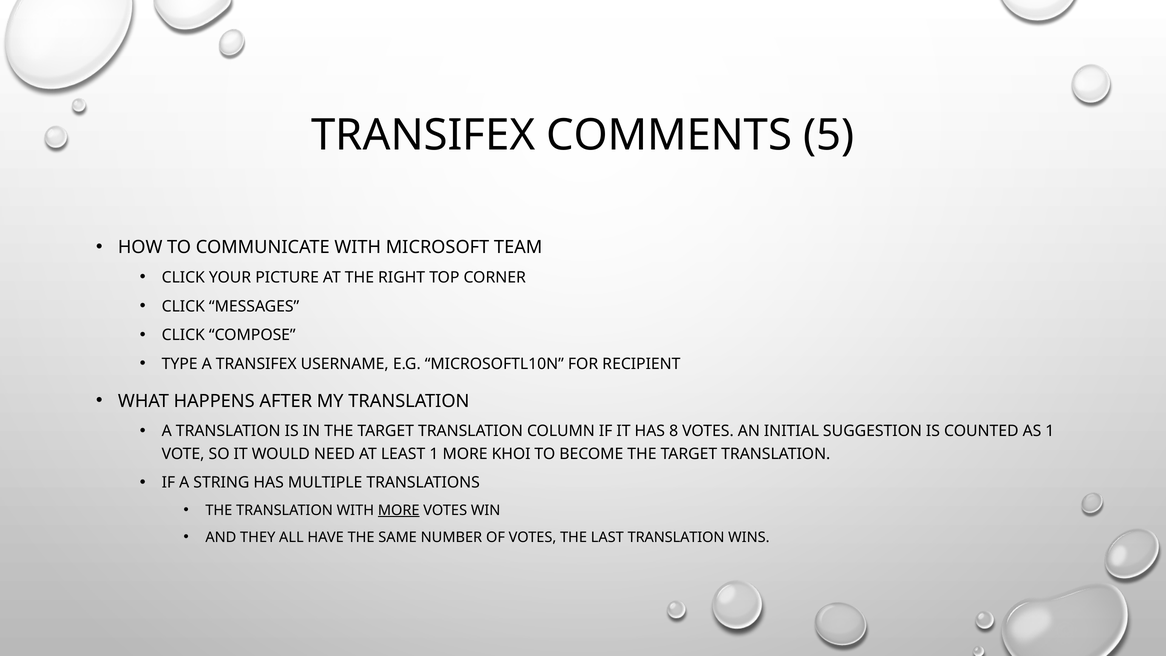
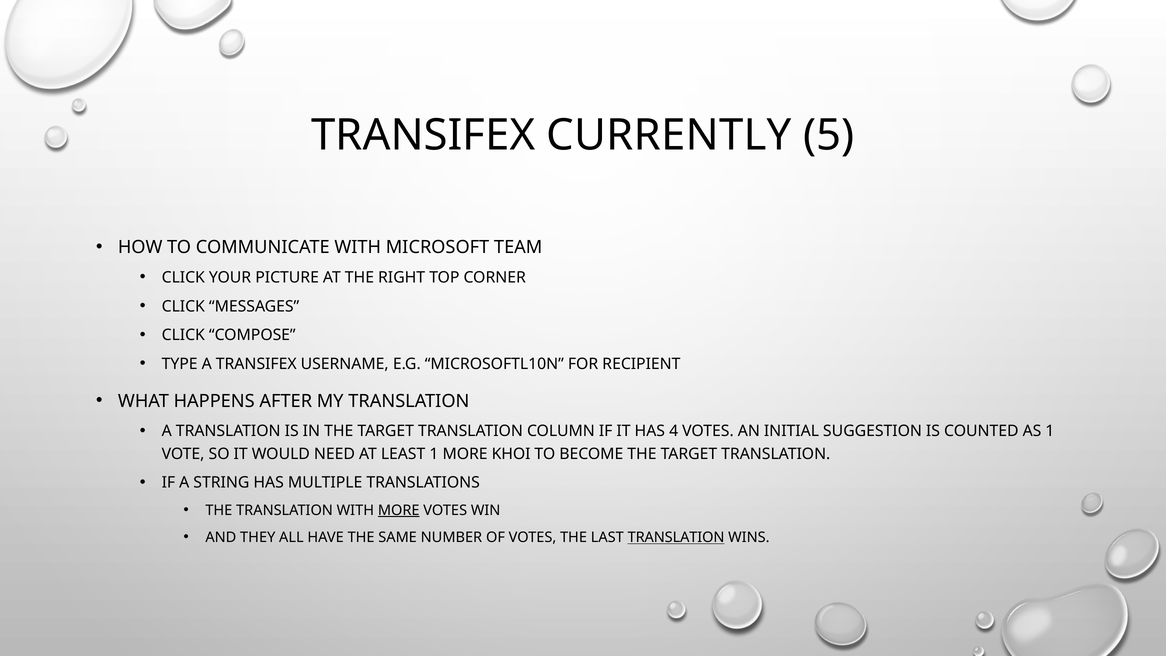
COMMENTS: COMMENTS -> CURRENTLY
8: 8 -> 4
TRANSLATION at (676, 537) underline: none -> present
